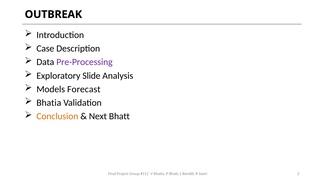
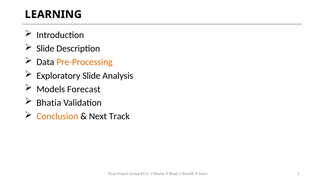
OUTBREAK: OUTBREAK -> LEARNING
Case at (45, 49): Case -> Slide
Pre-Processing colour: purple -> orange
Next Bhatt: Bhatt -> Track
